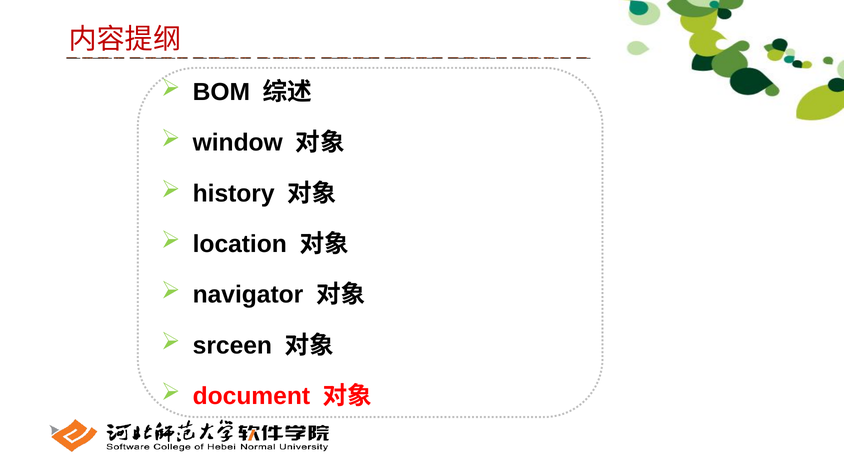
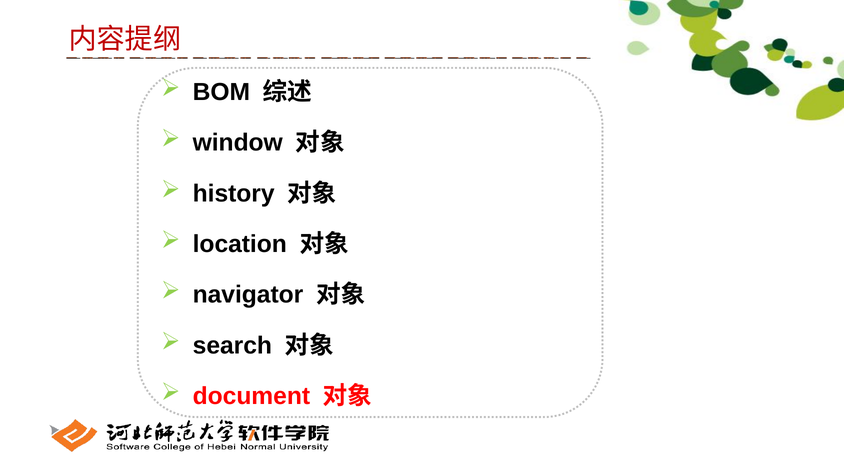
srceen: srceen -> search
